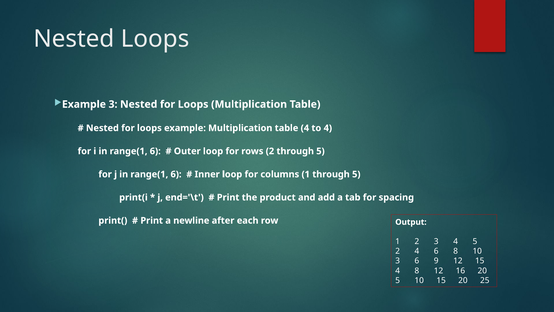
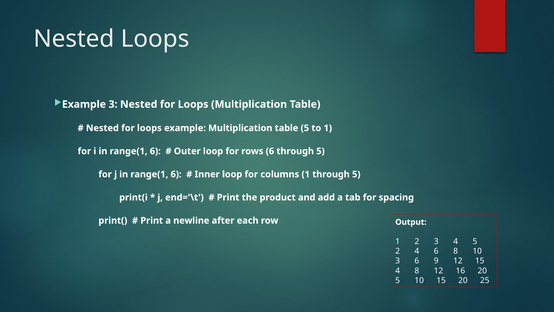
table 4: 4 -> 5
to 4: 4 -> 1
rows 2: 2 -> 6
